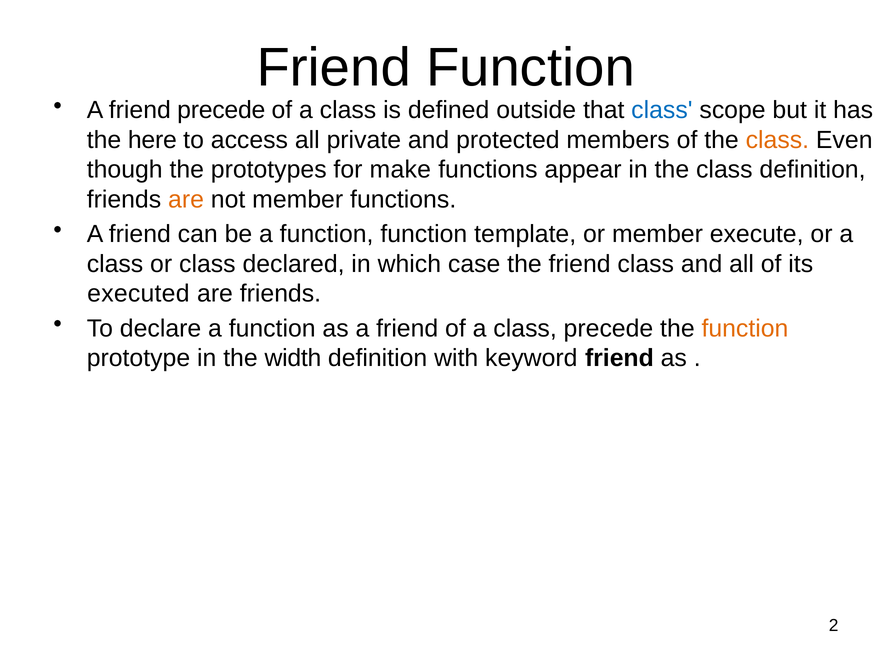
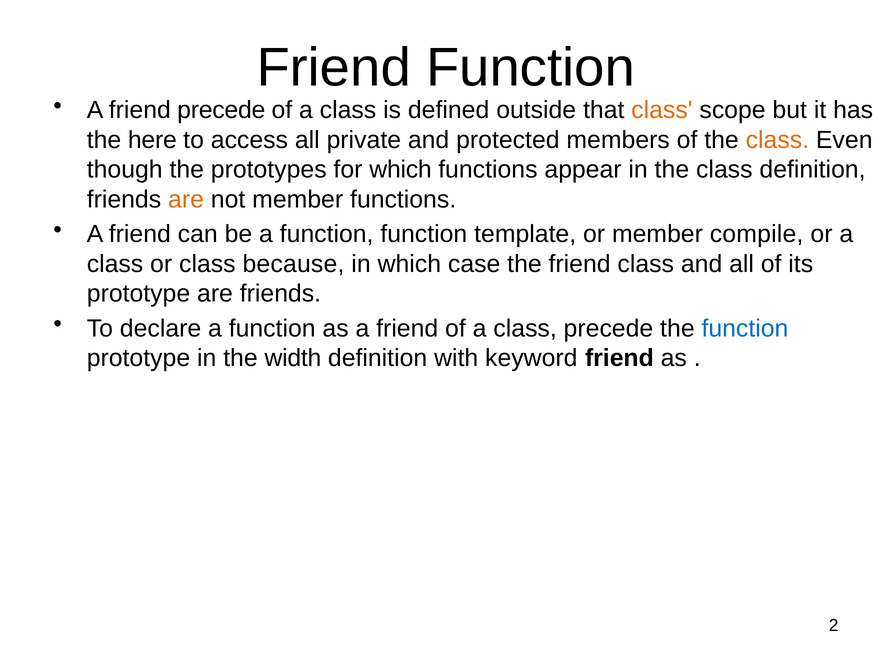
class at (662, 110) colour: blue -> orange
for make: make -> which
execute: execute -> compile
declared: declared -> because
executed at (138, 294): executed -> prototype
function at (745, 328) colour: orange -> blue
